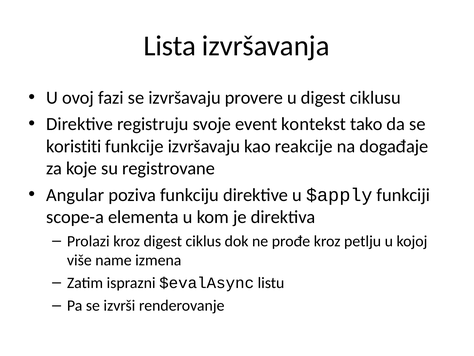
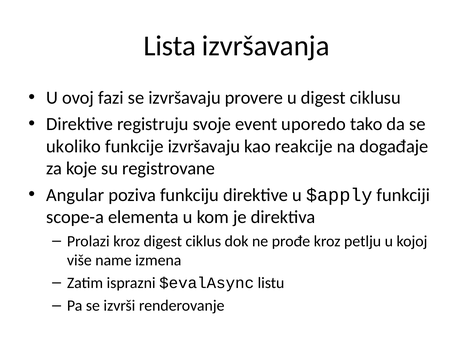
kontekst: kontekst -> uporedo
koristiti: koristiti -> ukoliko
